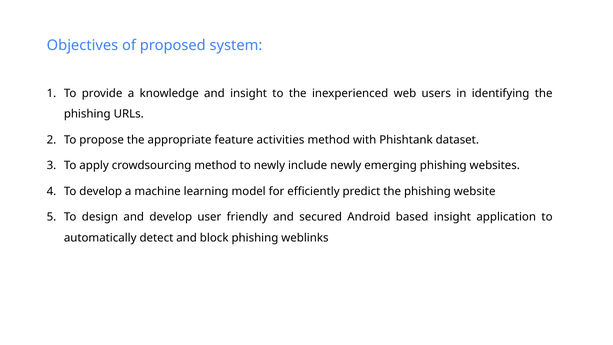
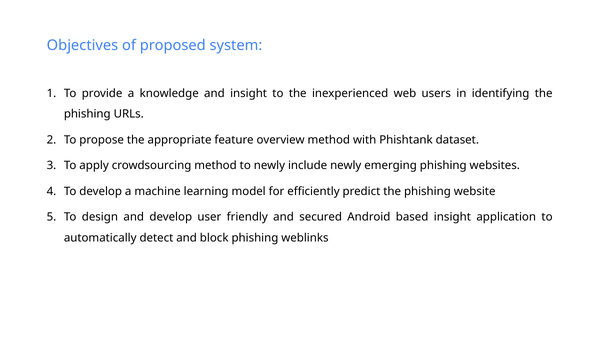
activities: activities -> overview
